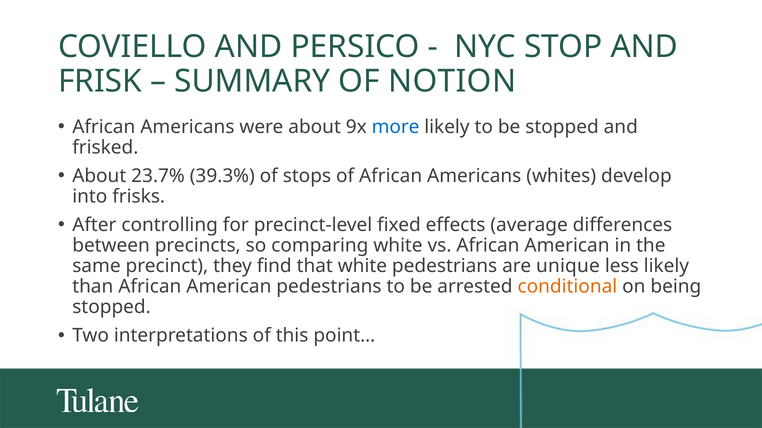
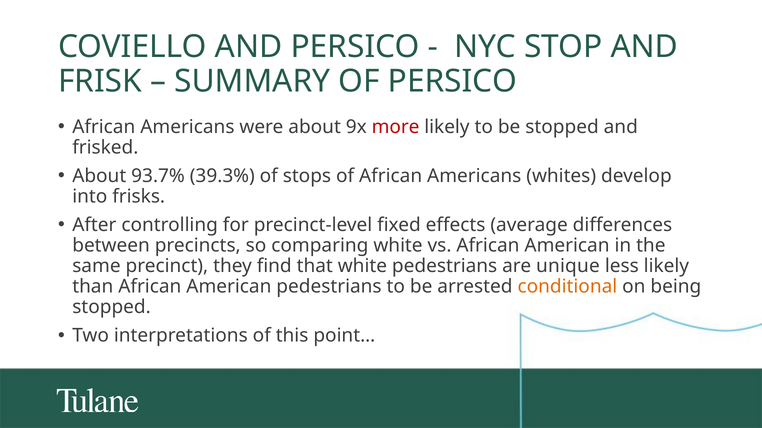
OF NOTION: NOTION -> PERSICO
more colour: blue -> red
23.7%: 23.7% -> 93.7%
